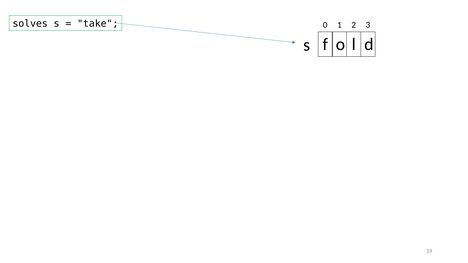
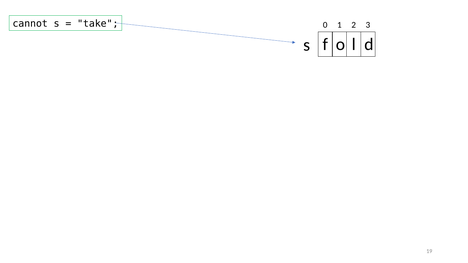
solves: solves -> cannot
